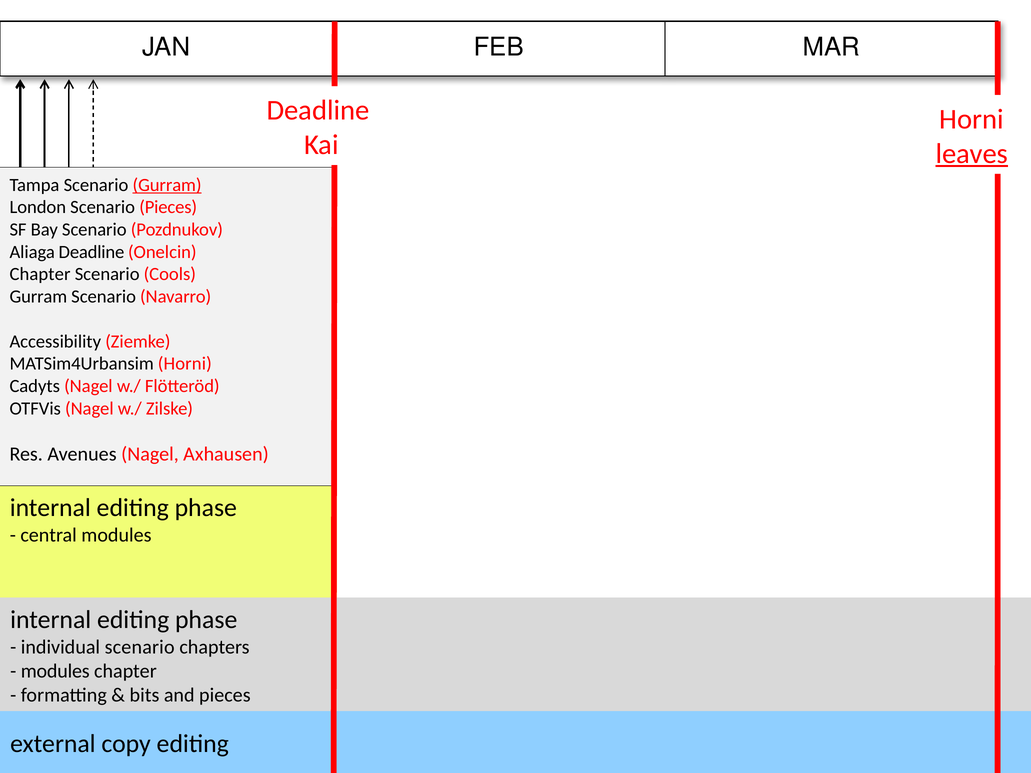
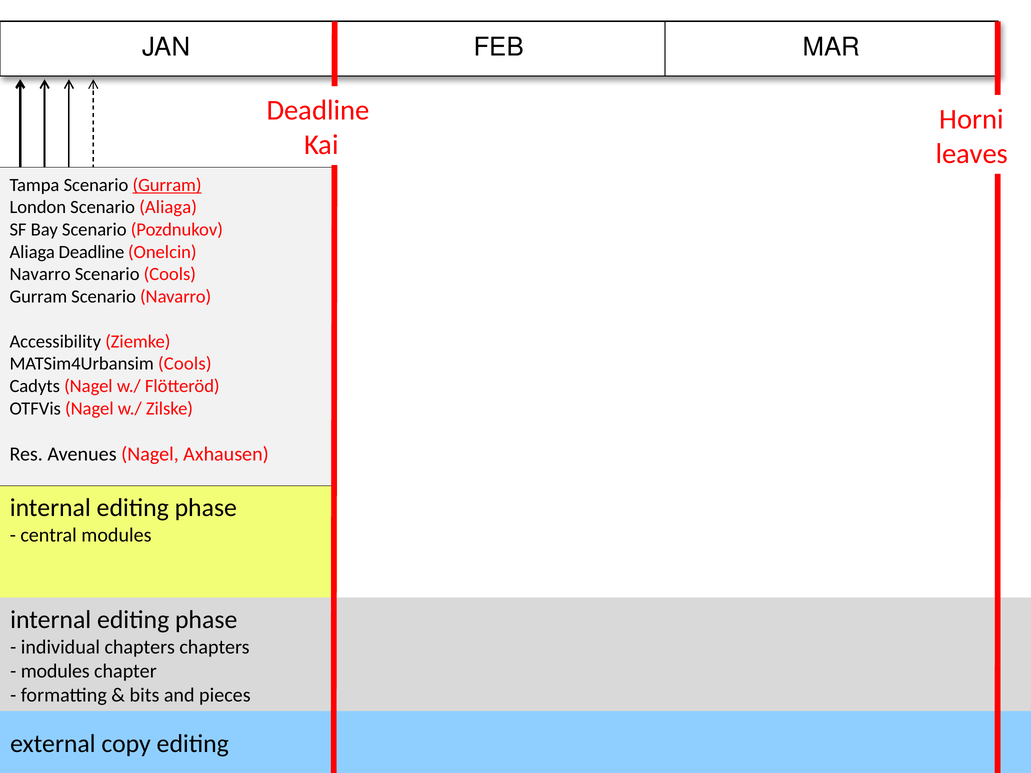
leaves underline: present -> none
Scenario Pieces: Pieces -> Aliaga
Chapter at (40, 274): Chapter -> Navarro
MATSim4Urbansim Horni: Horni -> Cools
individual scenario: scenario -> chapters
